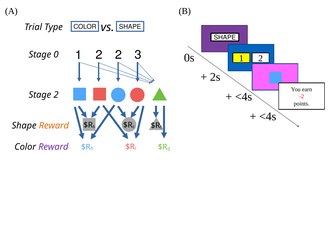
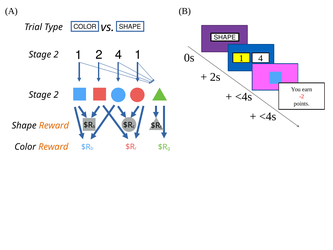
2 3: 3 -> 1
2 at (118, 55): 2 -> 4
0 at (56, 55): 0 -> 2
2 at (261, 58): 2 -> 4
Reward at (53, 147) colour: purple -> orange
